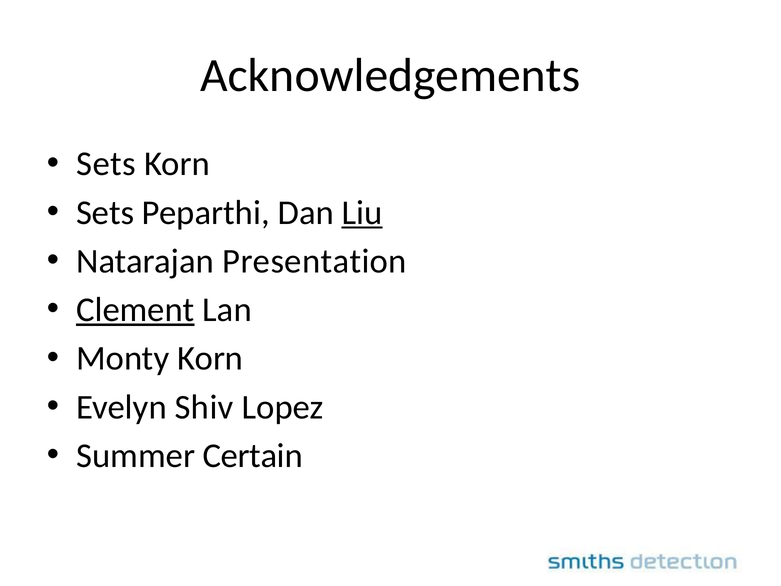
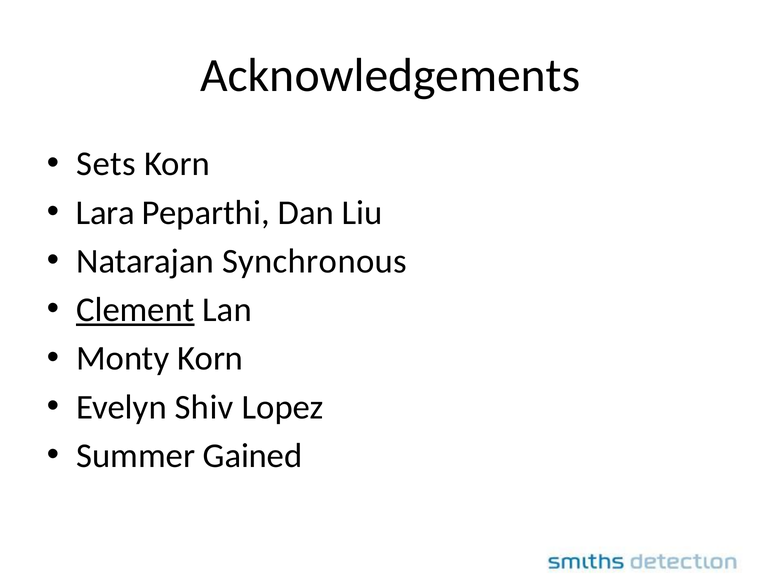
Sets at (105, 212): Sets -> Lara
Liu underline: present -> none
Presentation: Presentation -> Synchronous
Certain: Certain -> Gained
